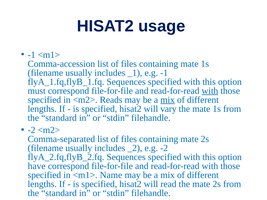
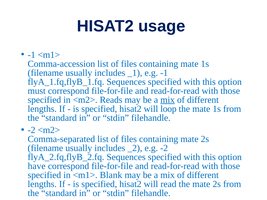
with at (210, 91) underline: present -> none
vary: vary -> loop
Name: Name -> Blank
